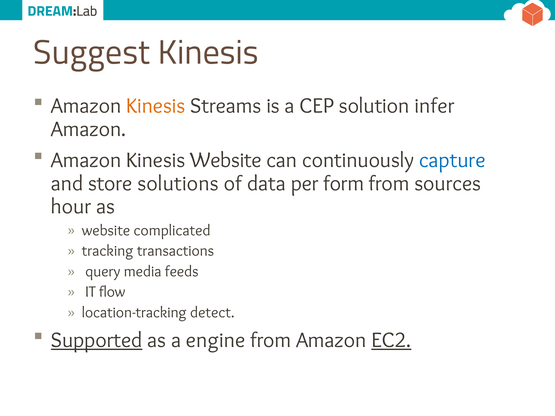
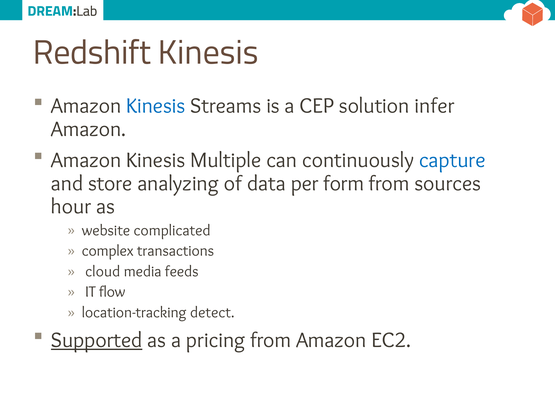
Suggest: Suggest -> Redshift
Kinesis at (156, 106) colour: orange -> blue
Kinesis Website: Website -> Multiple
solutions: solutions -> analyzing
tracking: tracking -> complex
query: query -> cloud
engine: engine -> pricing
EC2 underline: present -> none
